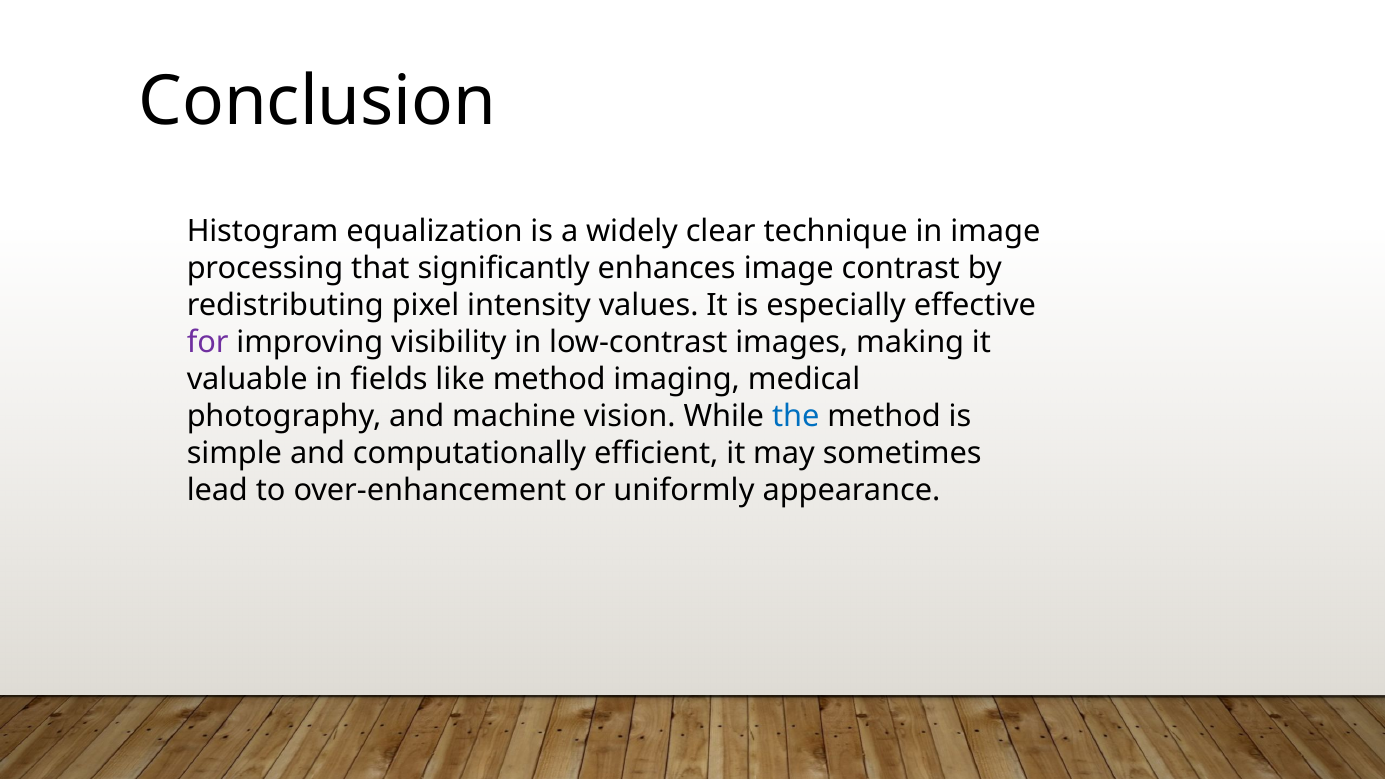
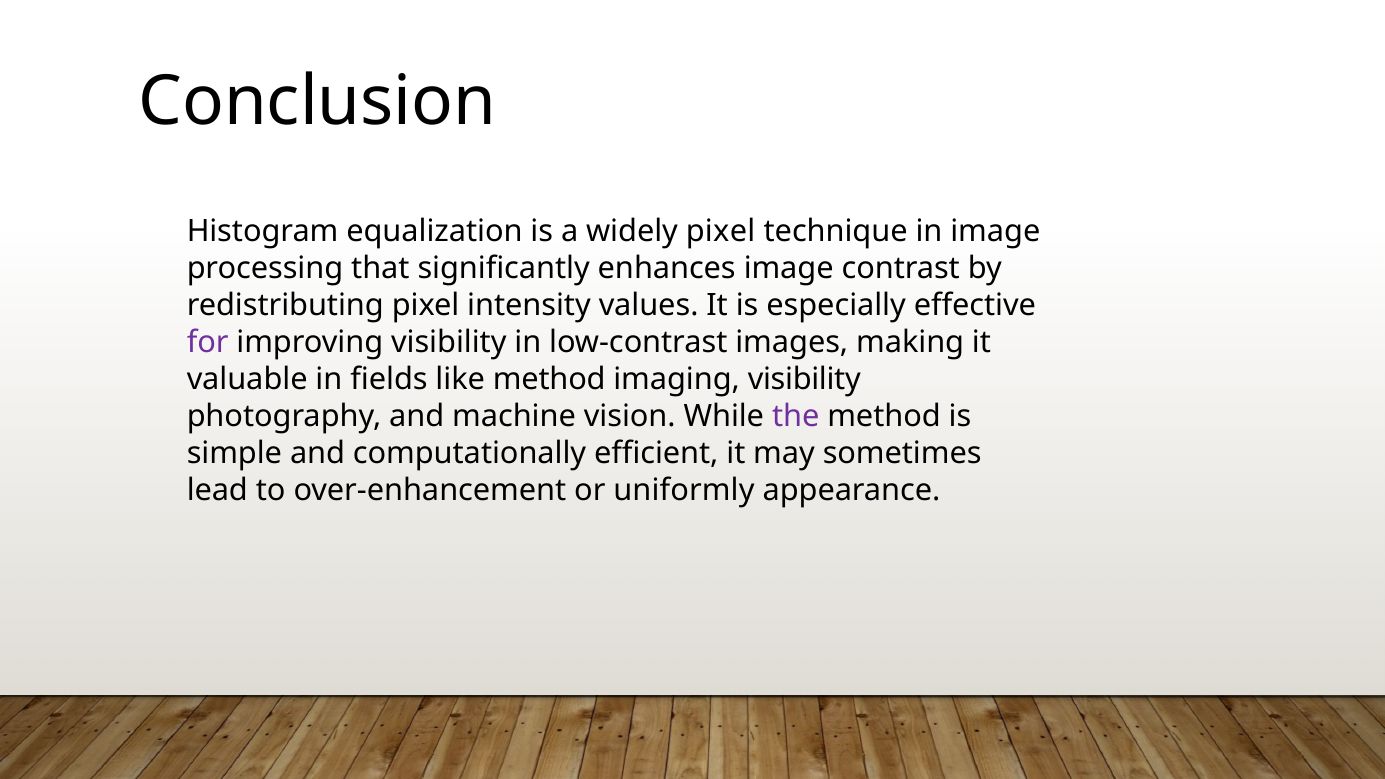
widely clear: clear -> pixel
imaging medical: medical -> visibility
the colour: blue -> purple
